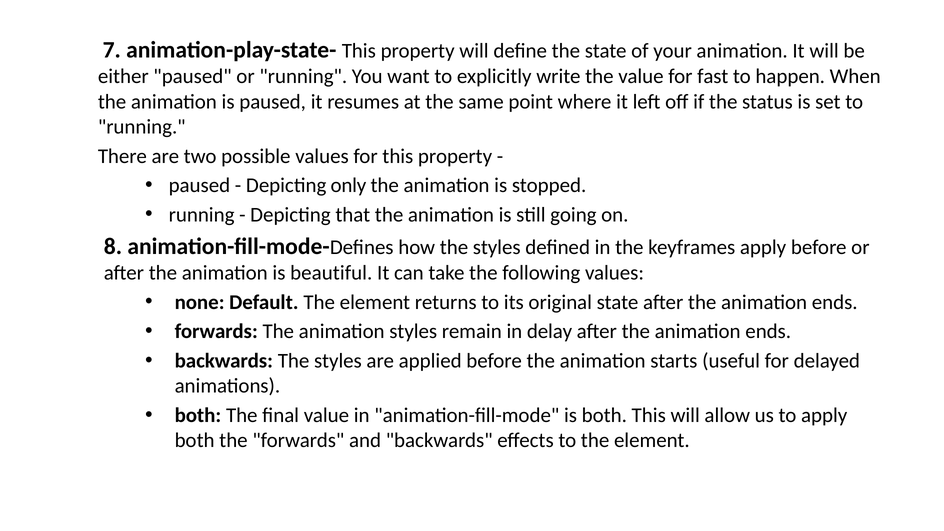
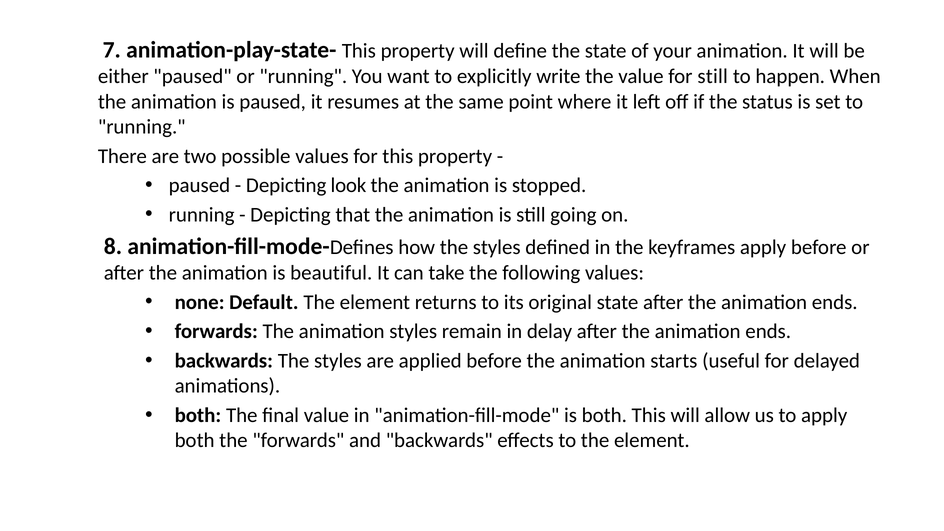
for fast: fast -> still
only: only -> look
